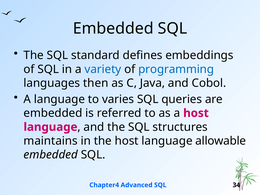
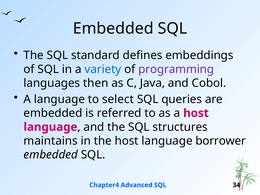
programming colour: blue -> purple
varies: varies -> select
allowable: allowable -> borrower
